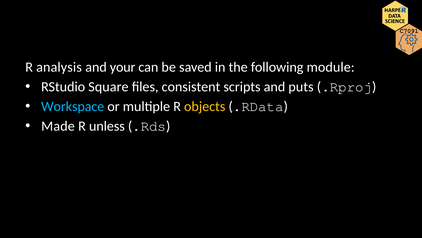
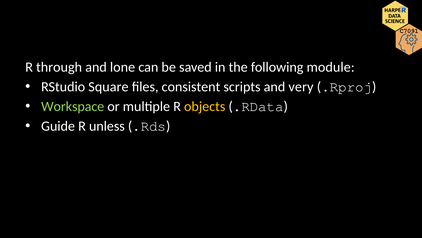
analysis: analysis -> through
your: your -> lone
puts: puts -> very
Workspace colour: light blue -> light green
Made: Made -> Guide
